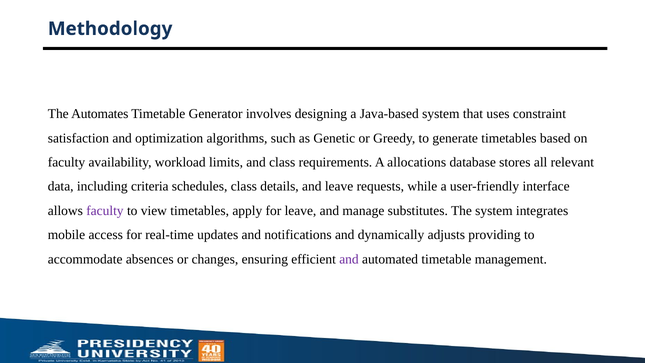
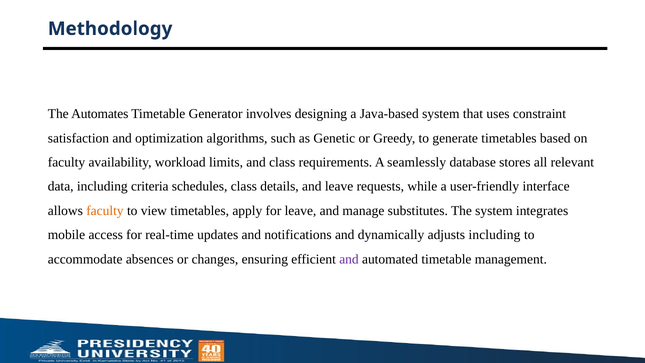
allocations: allocations -> seamlessly
faculty at (105, 211) colour: purple -> orange
adjusts providing: providing -> including
